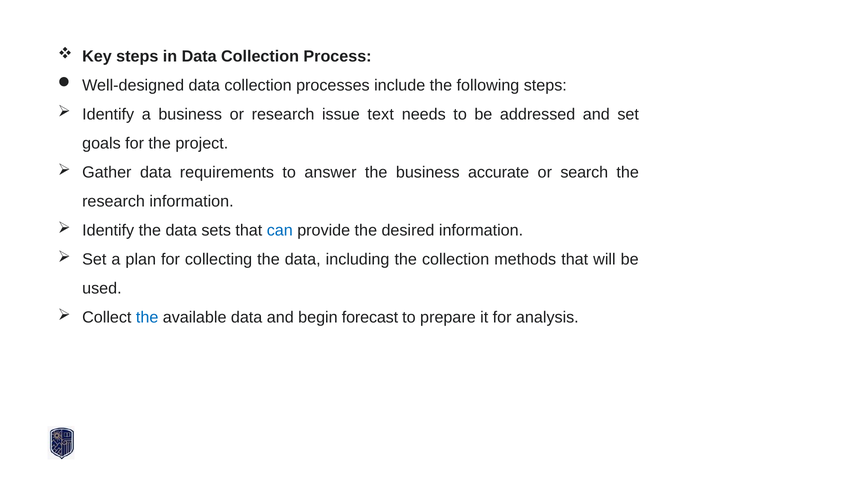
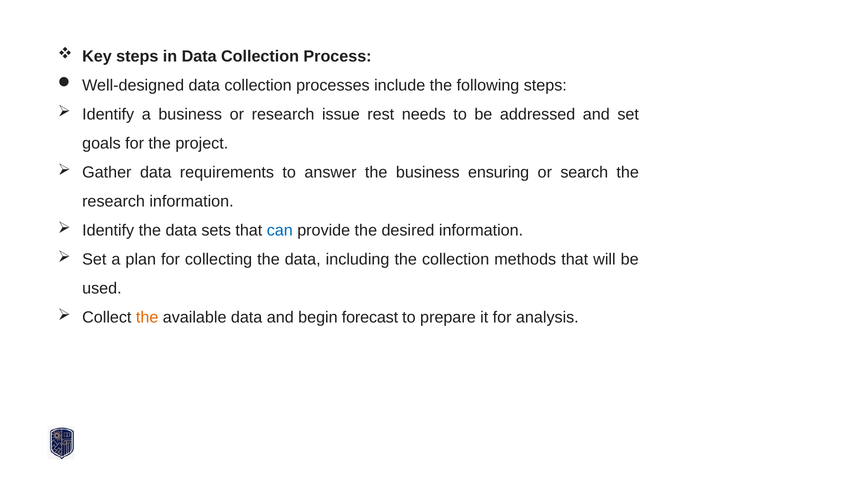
text: text -> rest
accurate: accurate -> ensuring
the at (147, 318) colour: blue -> orange
